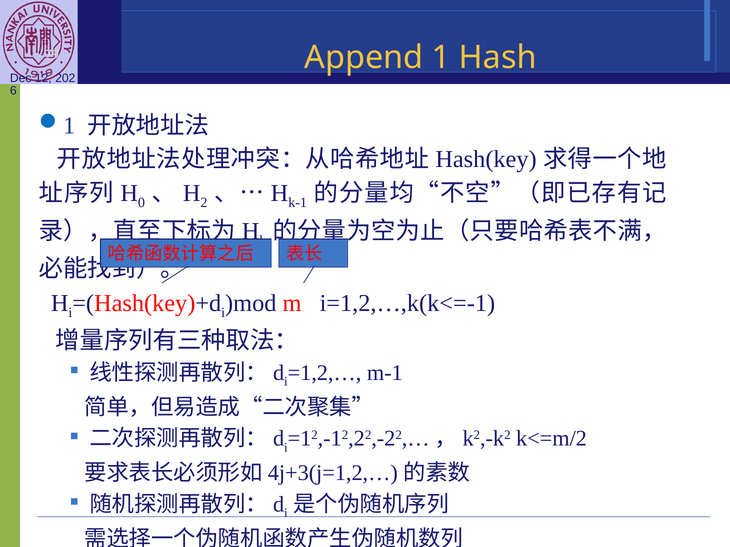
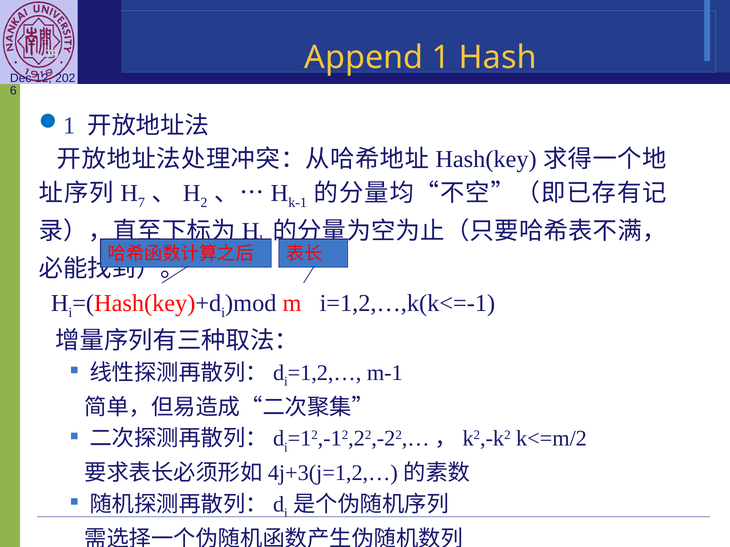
0: 0 -> 7
